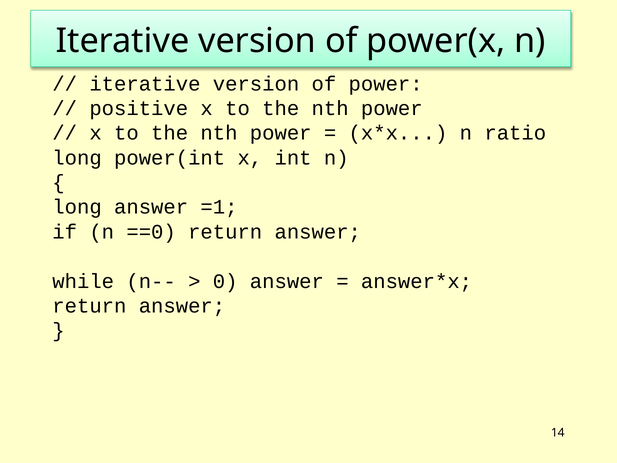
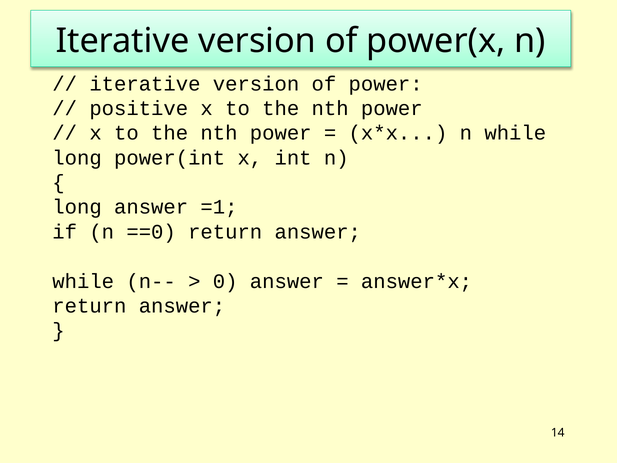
n ratio: ratio -> while
